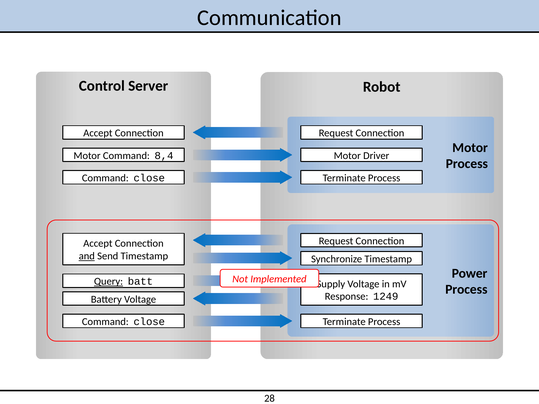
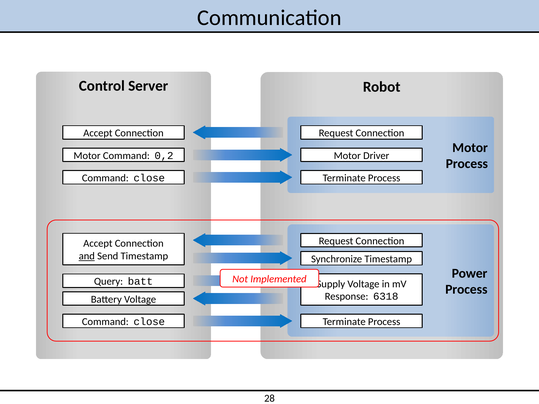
8,4: 8,4 -> 0,2
Query underline: present -> none
1249: 1249 -> 6318
